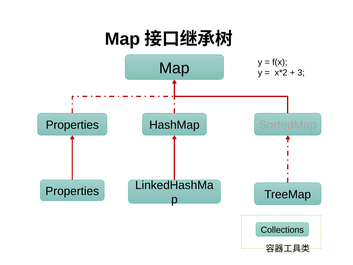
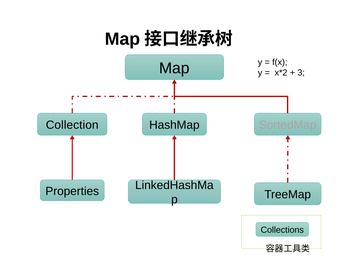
Properties at (72, 125): Properties -> Collection
